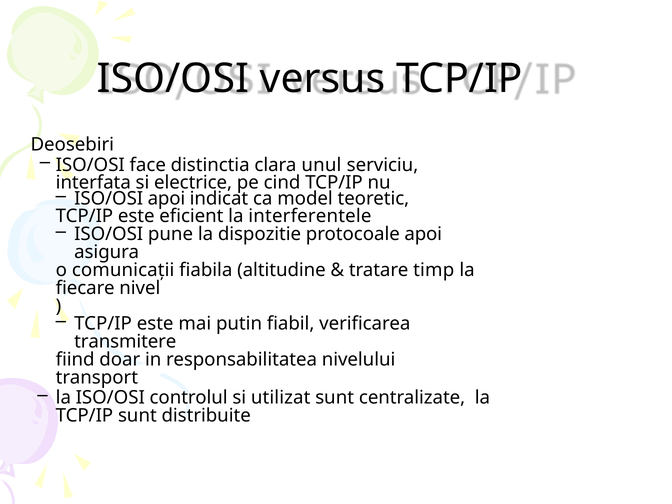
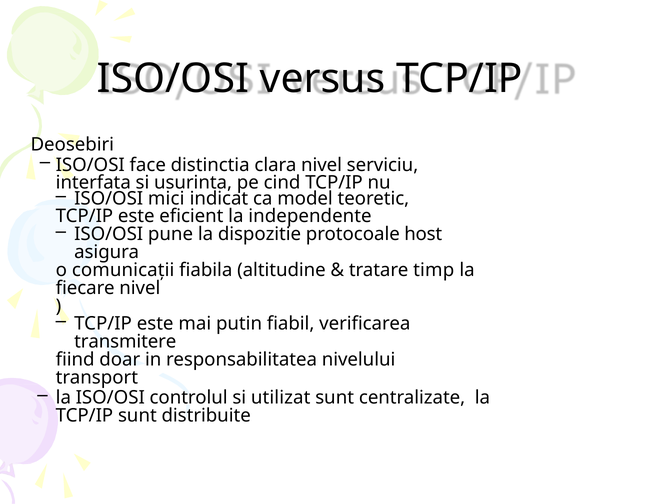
clara unul: unul -> nivel
electrice: electrice -> usurinta
ISO/OSI apoi: apoi -> mici
interferentele: interferentele -> independente
protocoale apoi: apoi -> host
